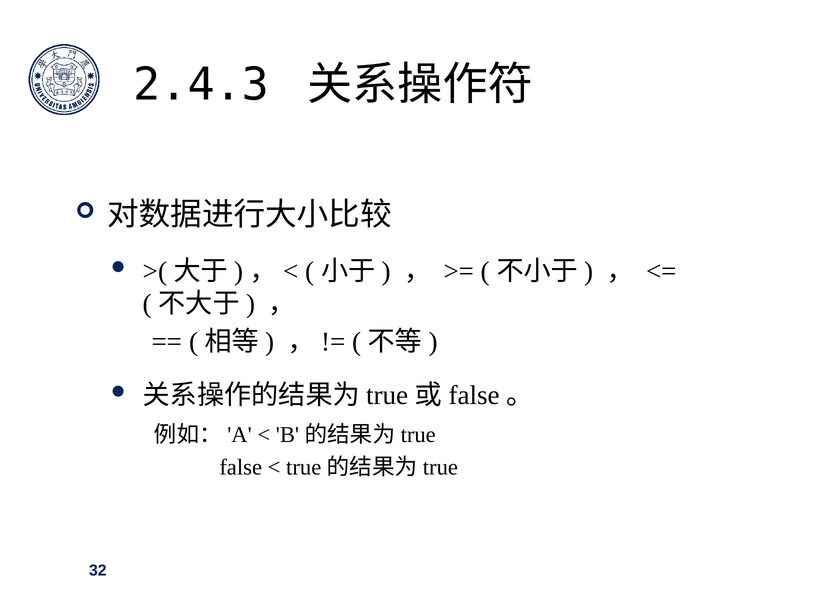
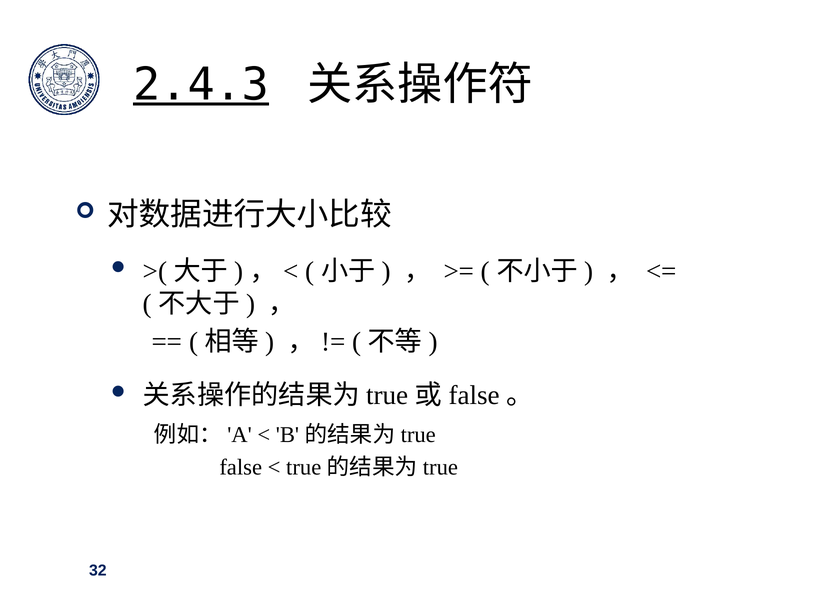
2.4.3 underline: none -> present
